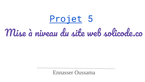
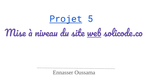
web underline: none -> present
